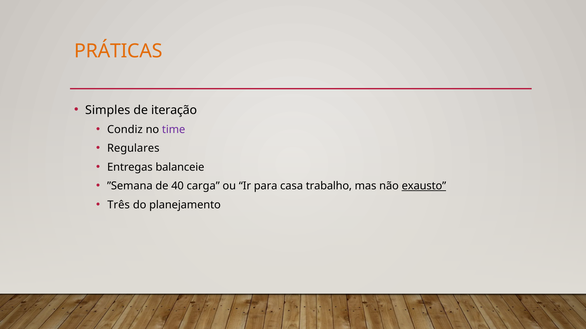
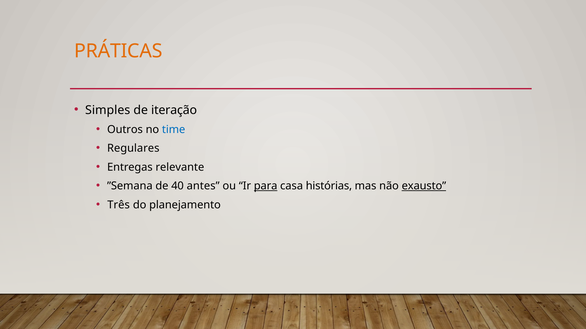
Condiz: Condiz -> Outros
time colour: purple -> blue
balanceie: balanceie -> relevante
carga: carga -> antes
para underline: none -> present
trabalho: trabalho -> histórias
